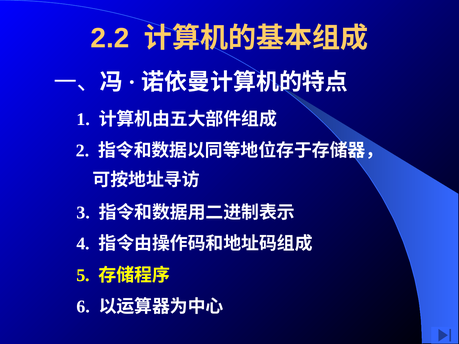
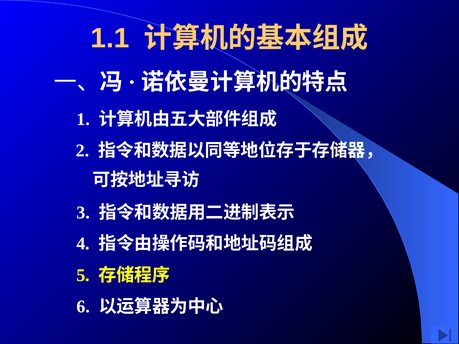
2.2: 2.2 -> 1.1
